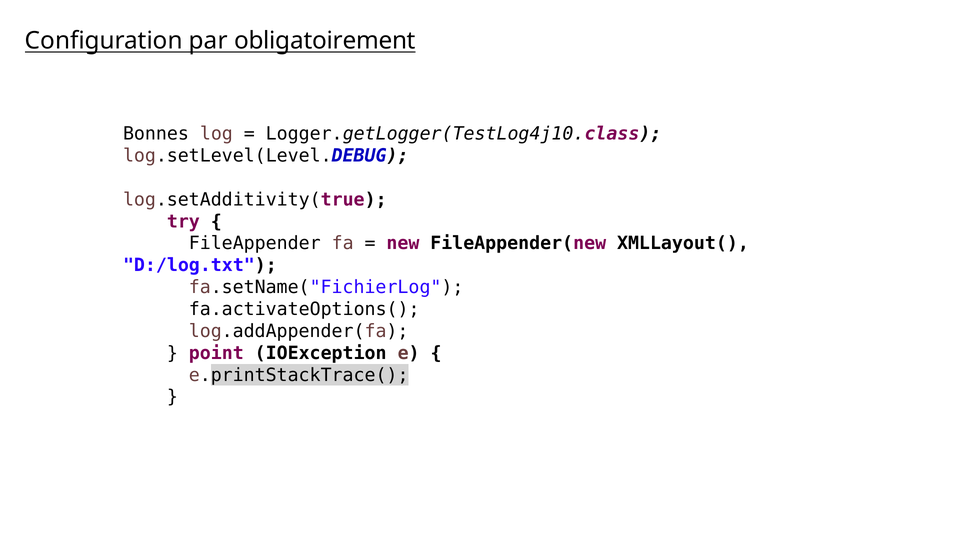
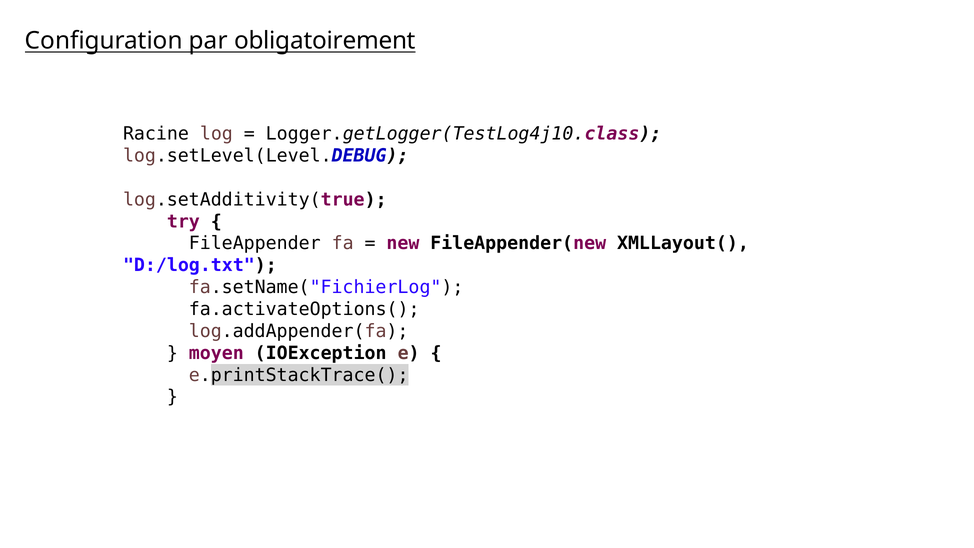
Bonnes: Bonnes -> Racine
point: point -> moyen
